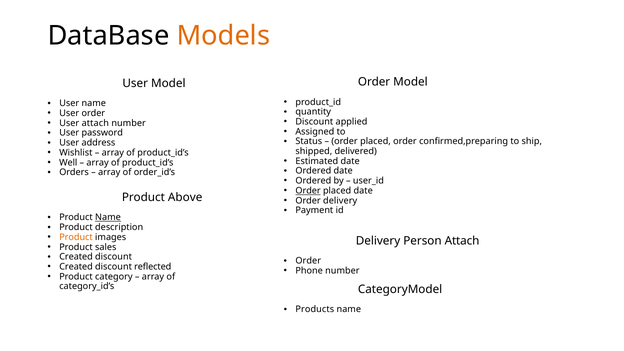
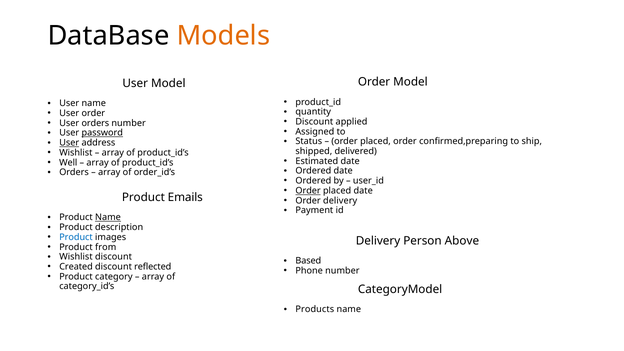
User attach: attach -> orders
password underline: none -> present
User at (69, 143) underline: none -> present
Above: Above -> Emails
Product at (76, 237) colour: orange -> blue
Person Attach: Attach -> Above
sales: sales -> from
Created at (76, 257): Created -> Wishlist
Order at (308, 261): Order -> Based
